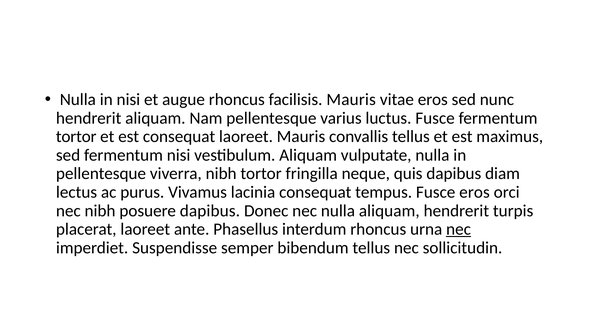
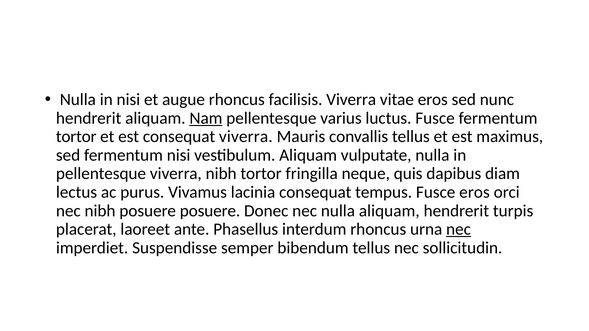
facilisis Mauris: Mauris -> Viverra
Nam underline: none -> present
consequat laoreet: laoreet -> viverra
posuere dapibus: dapibus -> posuere
